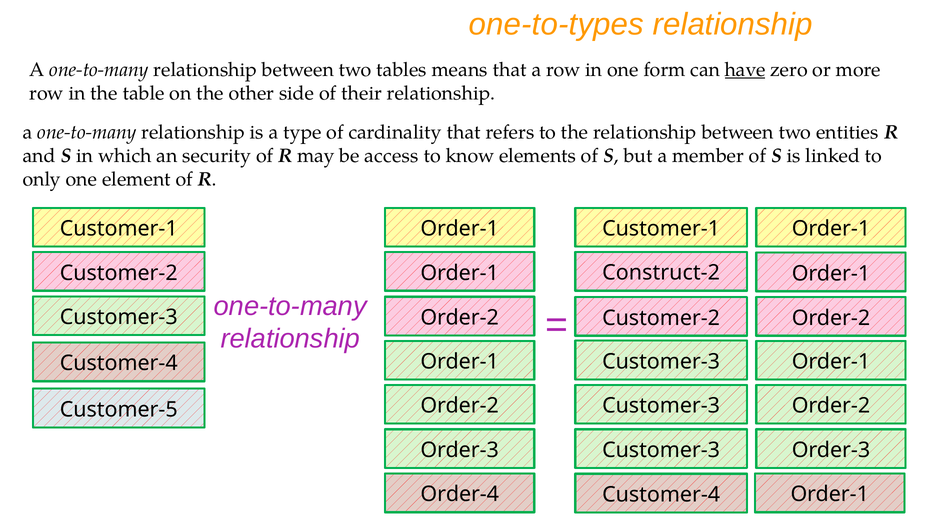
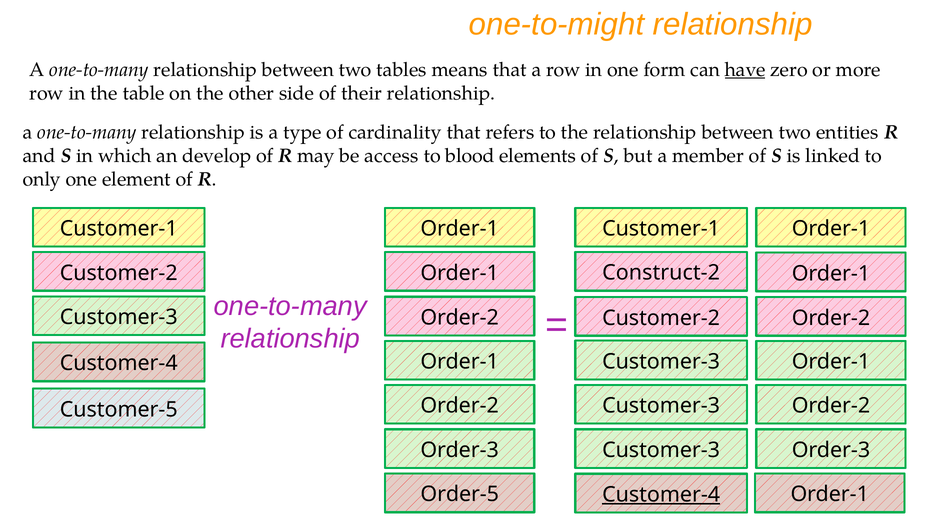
one-to-types: one-to-types -> one-to-might
security: security -> develop
know: know -> blood
Order-4: Order-4 -> Order-5
Customer-4 at (661, 495) underline: none -> present
